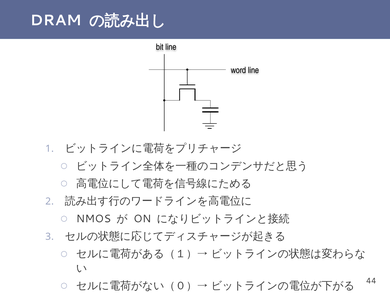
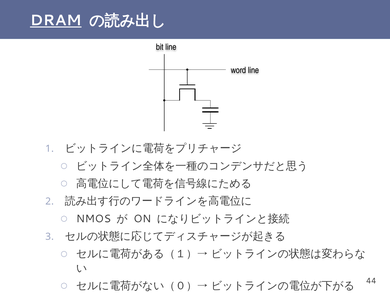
DRAM underline: none -> present
